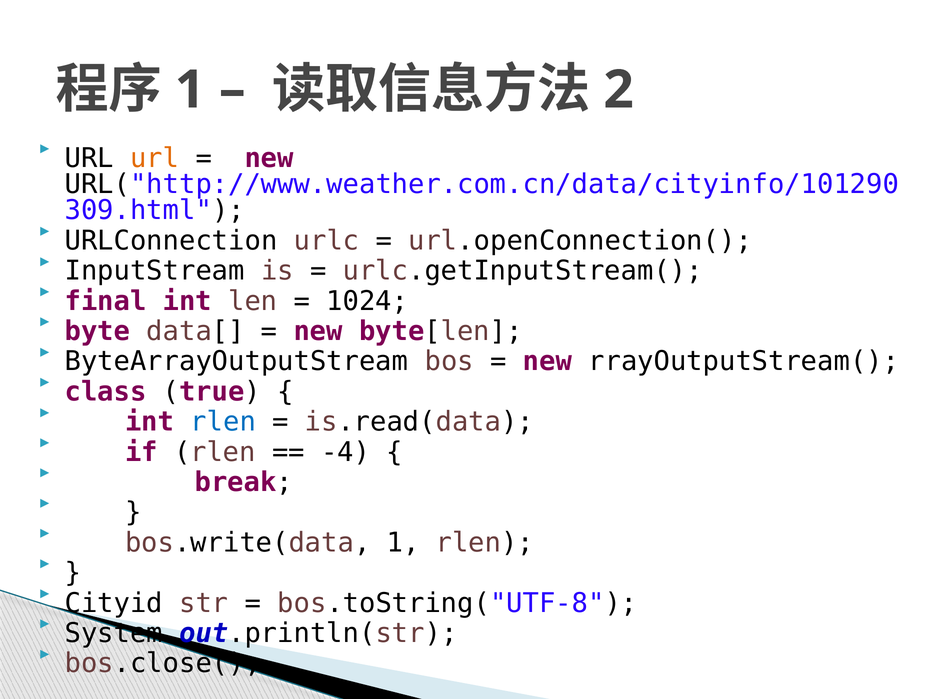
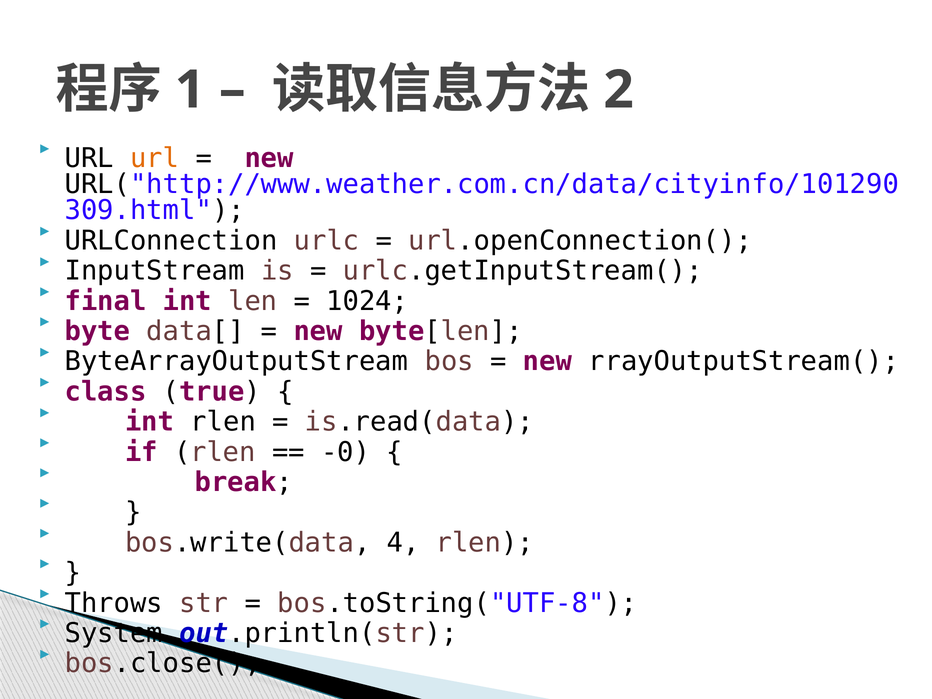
rlen at (223, 422) colour: blue -> black
-4: -4 -> -0
bos.write(data 1: 1 -> 4
Cityid: Cityid -> Throws
